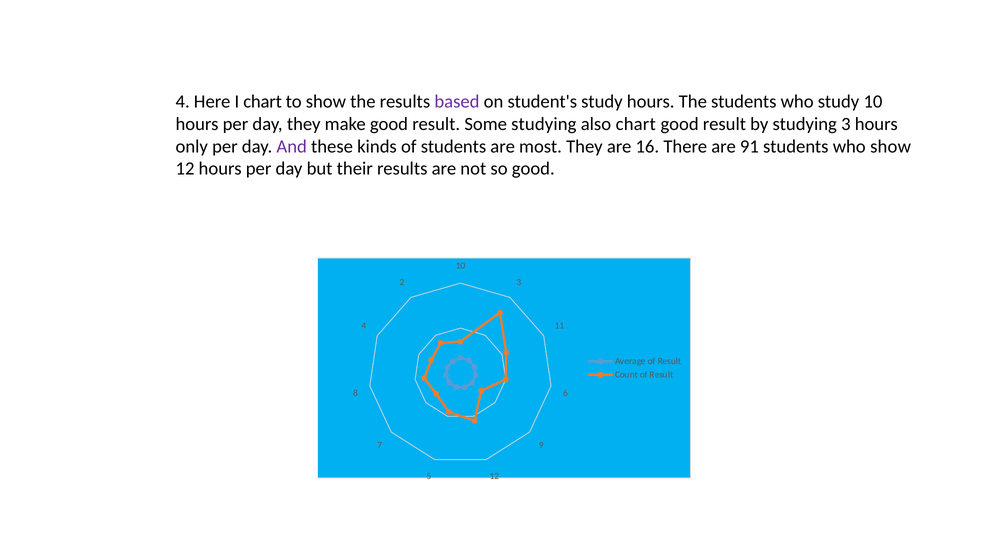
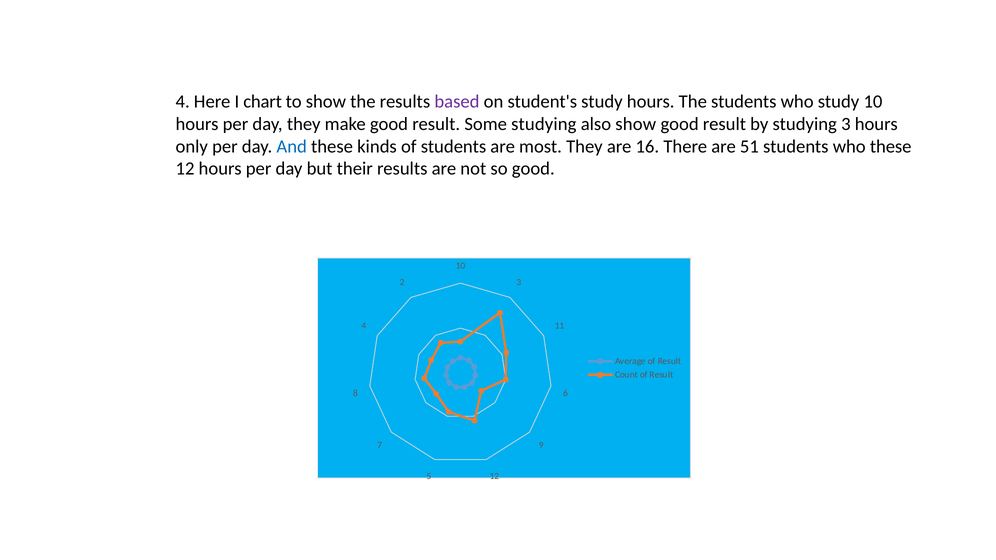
also chart: chart -> show
And colour: purple -> blue
91: 91 -> 51
who show: show -> these
